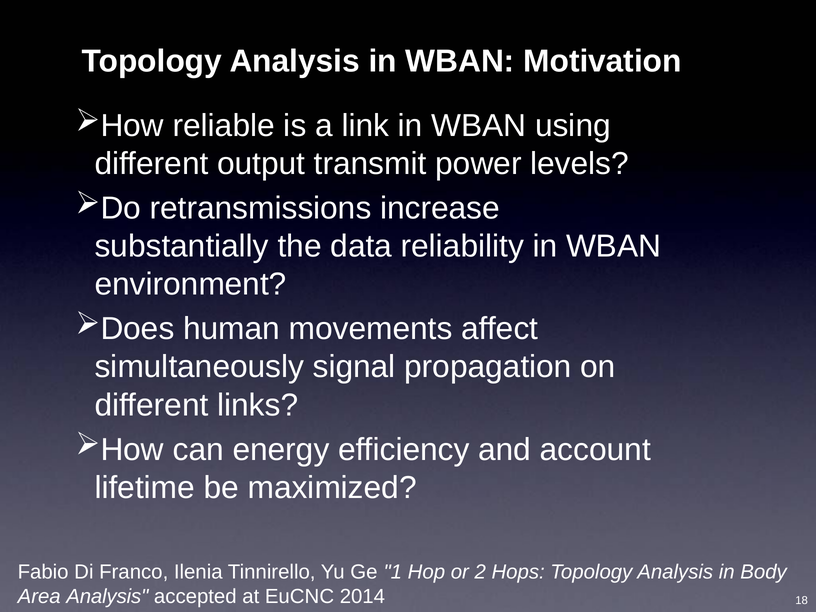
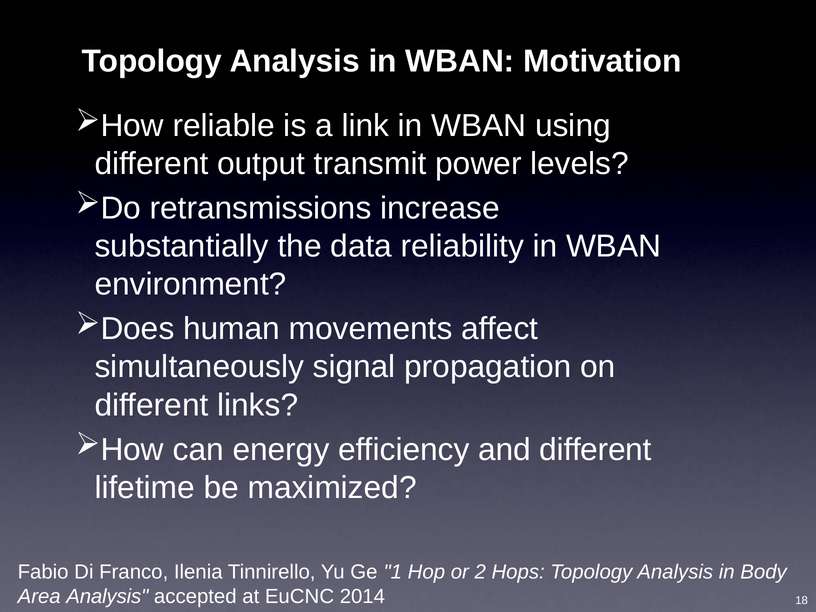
and account: account -> different
